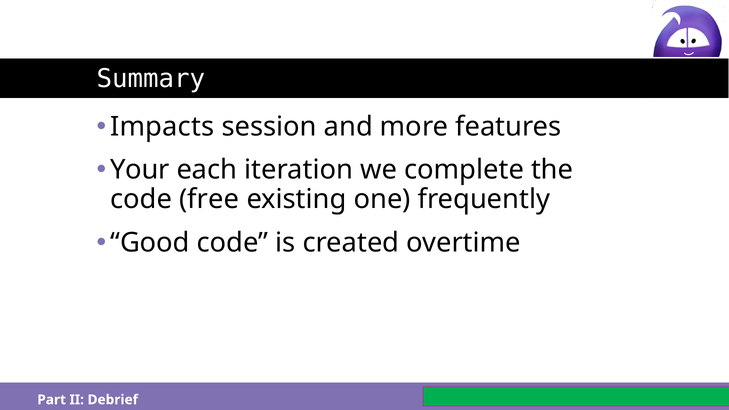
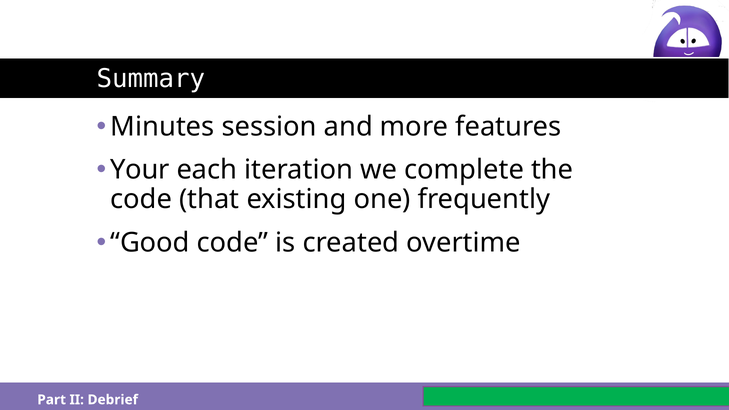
Impacts: Impacts -> Minutes
free: free -> that
